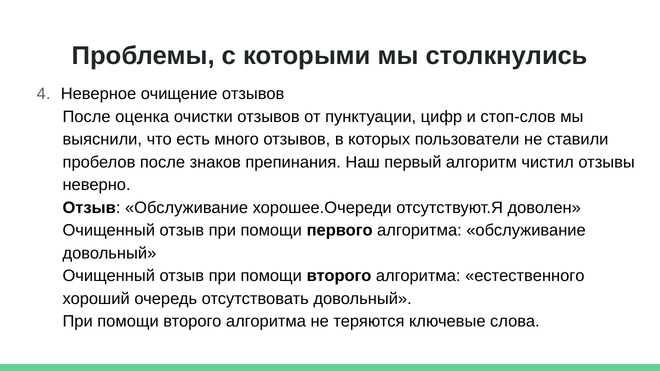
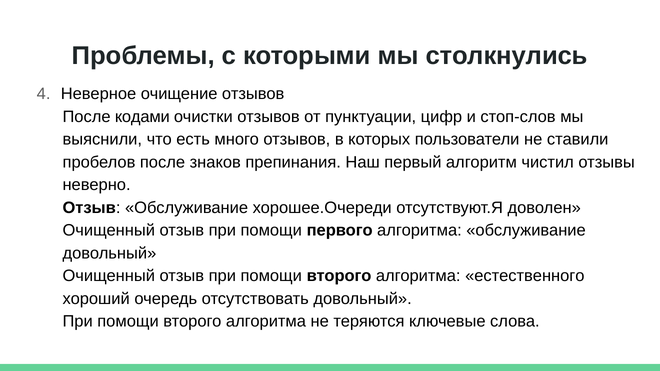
оценка: оценка -> кодами
